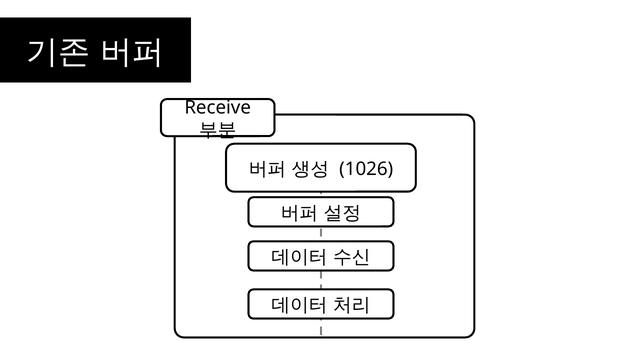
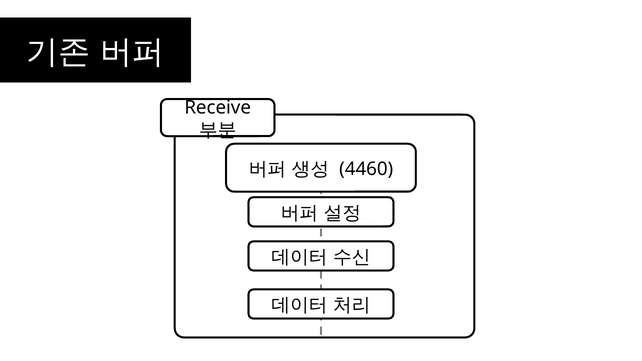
1026: 1026 -> 4460
